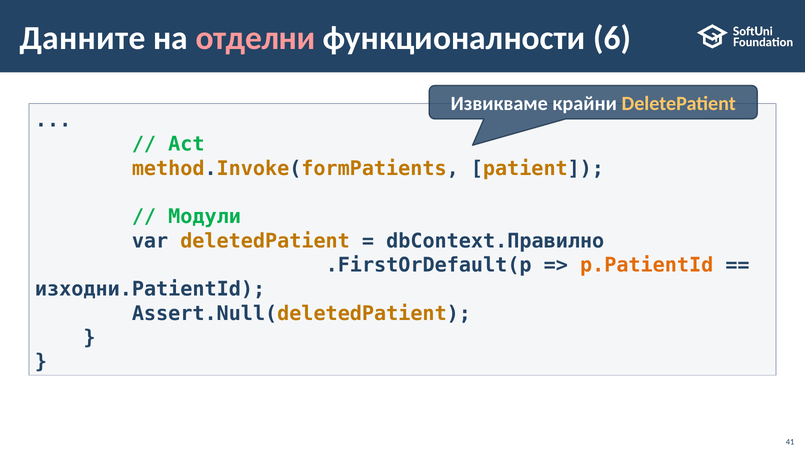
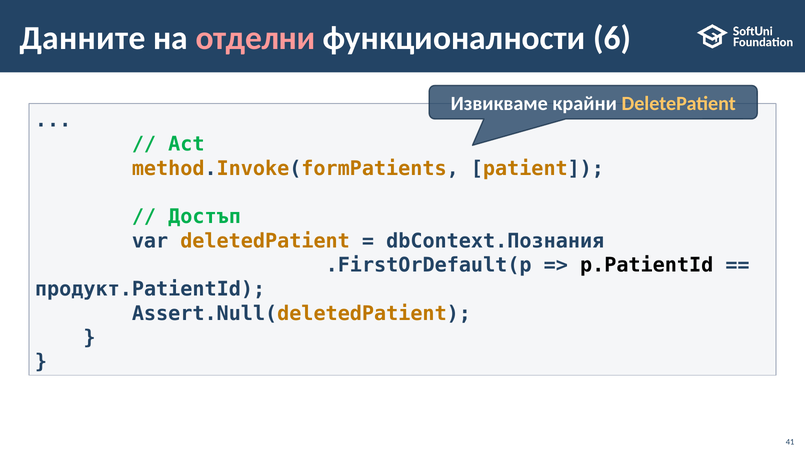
Модули: Модули -> Достъп
dbContext.Правилно: dbContext.Правилно -> dbContext.Познания
p.PatientId colour: orange -> black
изходни.PatientId: изходни.PatientId -> продукт.PatientId
